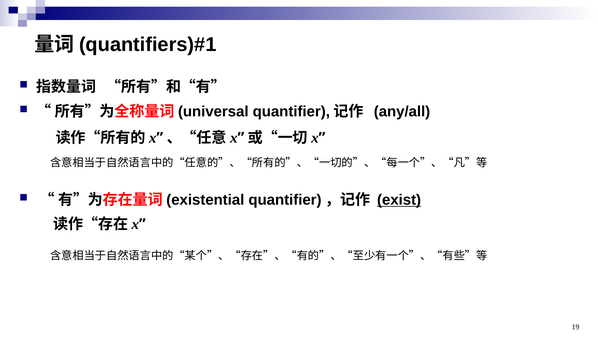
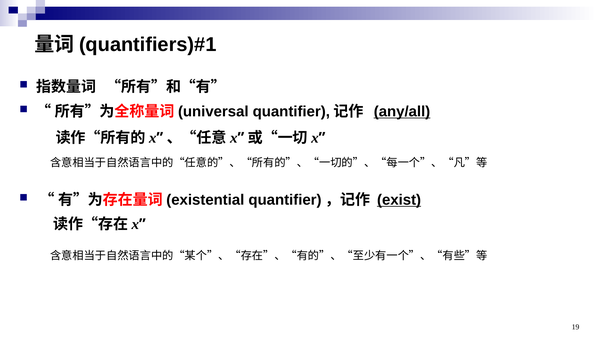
any/all underline: none -> present
